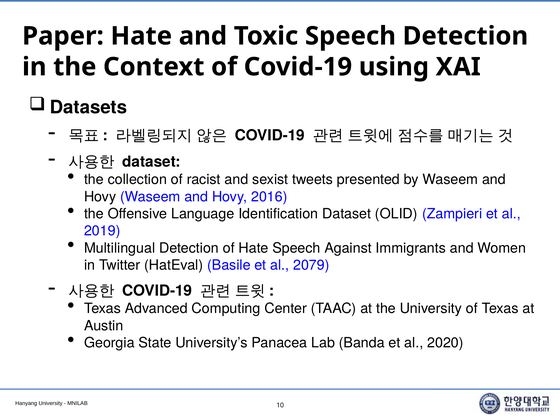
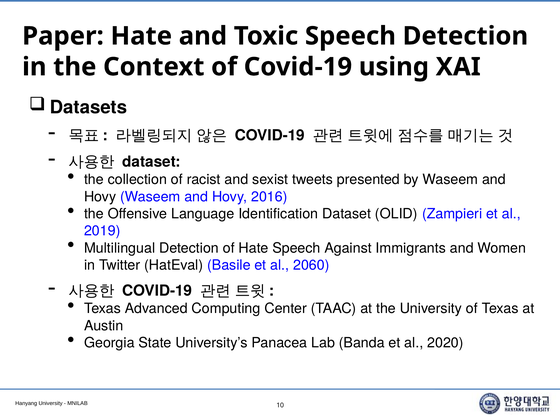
2079: 2079 -> 2060
